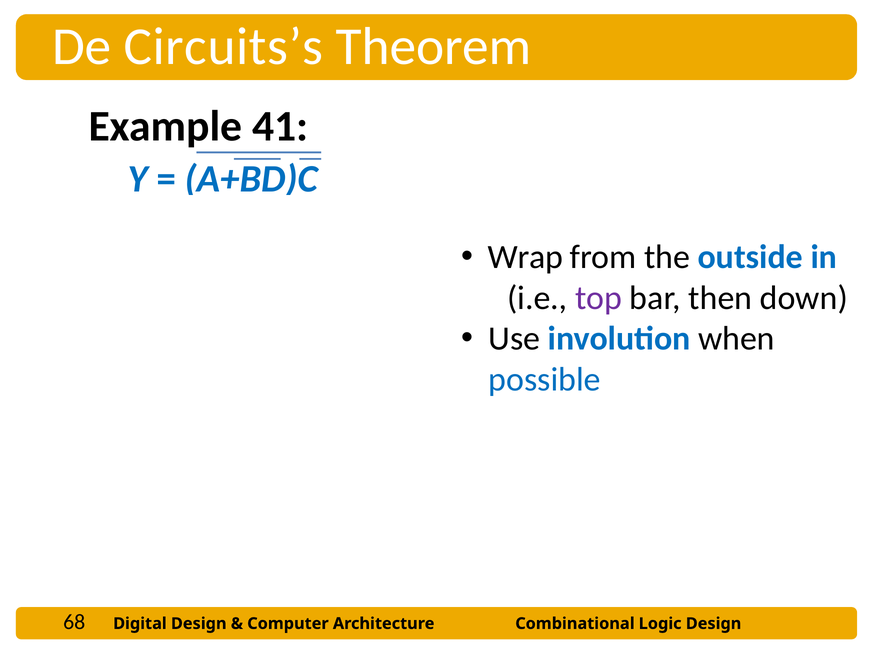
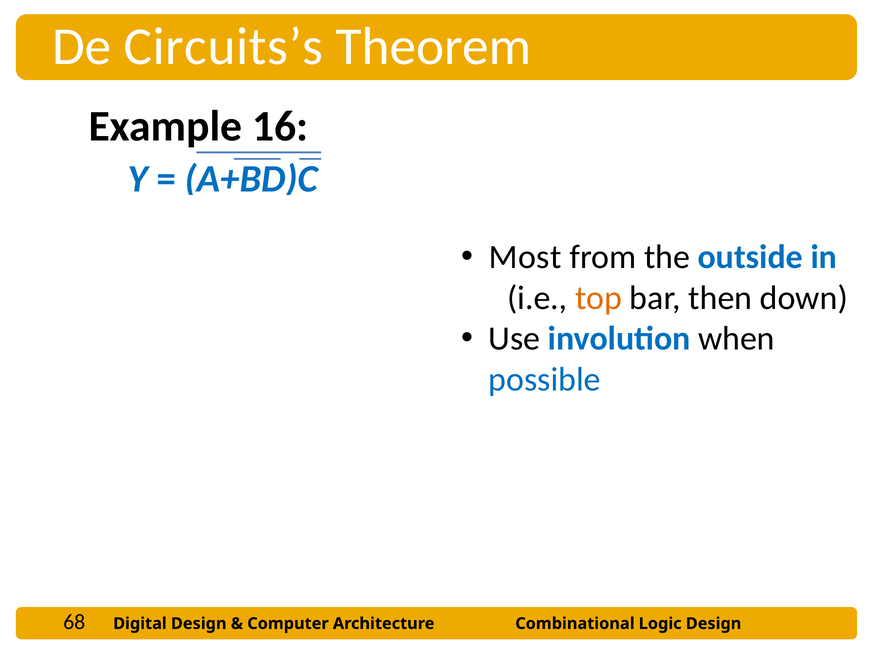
41: 41 -> 16
Wrap: Wrap -> Most
top colour: purple -> orange
